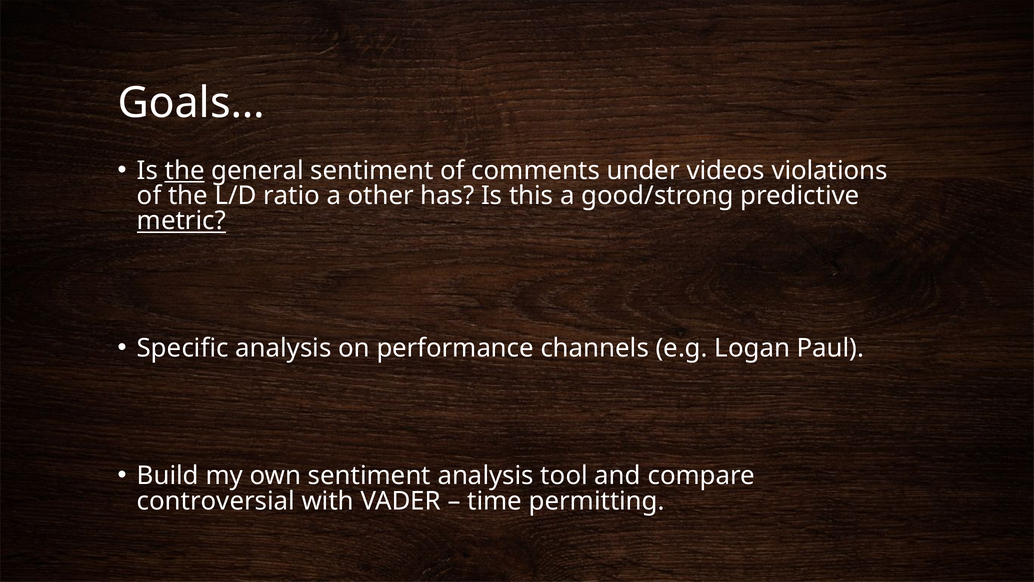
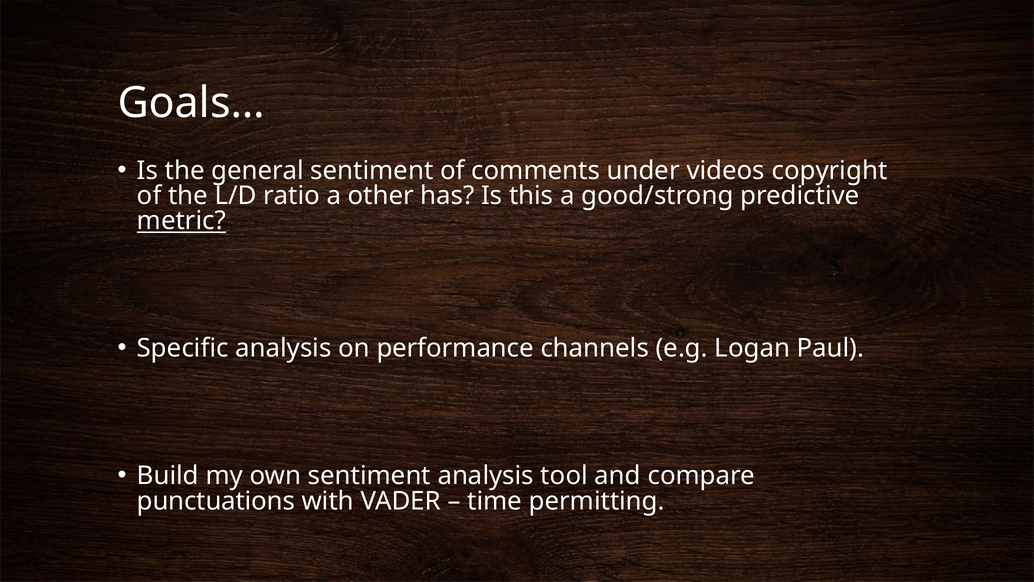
the at (185, 171) underline: present -> none
violations: violations -> copyright
controversial: controversial -> punctuations
